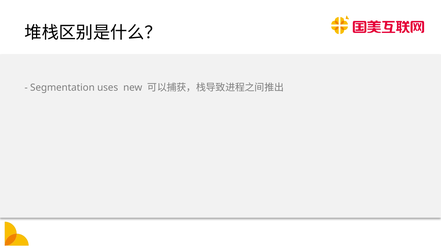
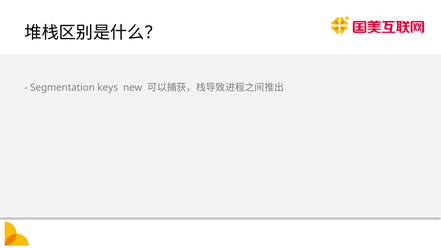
uses: uses -> keys
